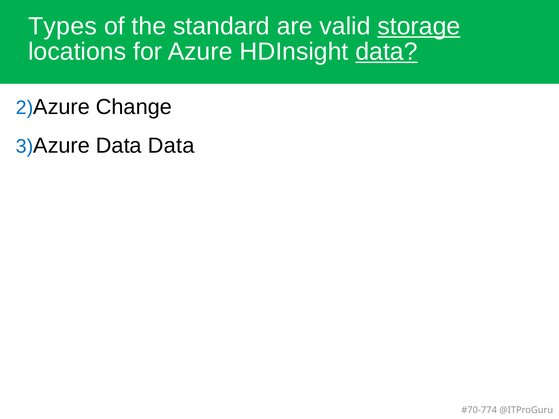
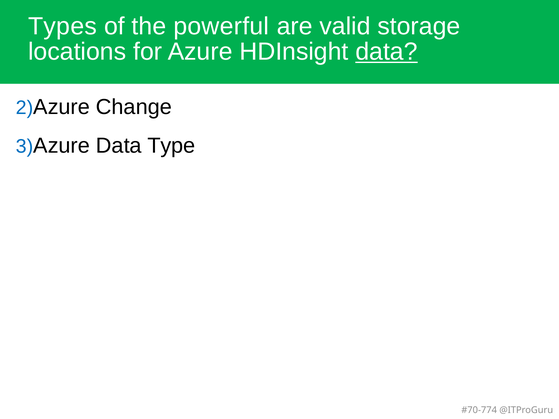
standard: standard -> powerful
storage underline: present -> none
Data Data: Data -> Type
